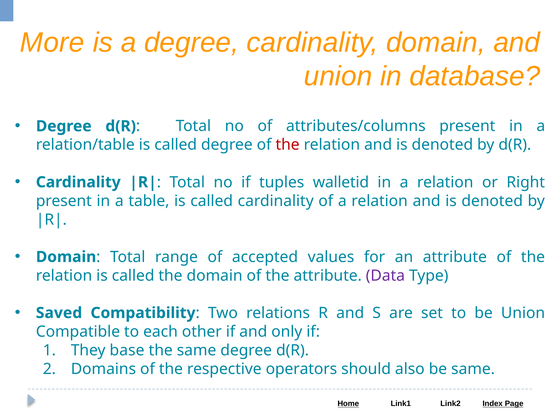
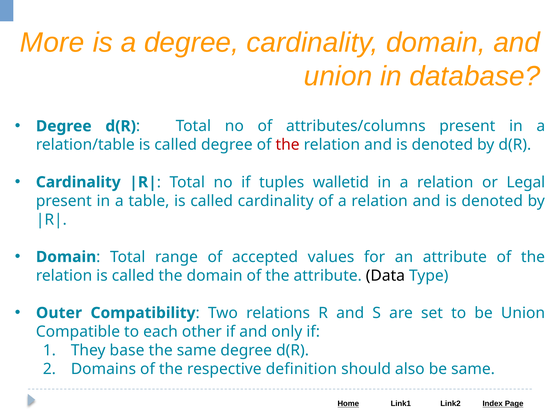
Right: Right -> Legal
Data colour: purple -> black
Saved: Saved -> Outer
operators: operators -> definition
